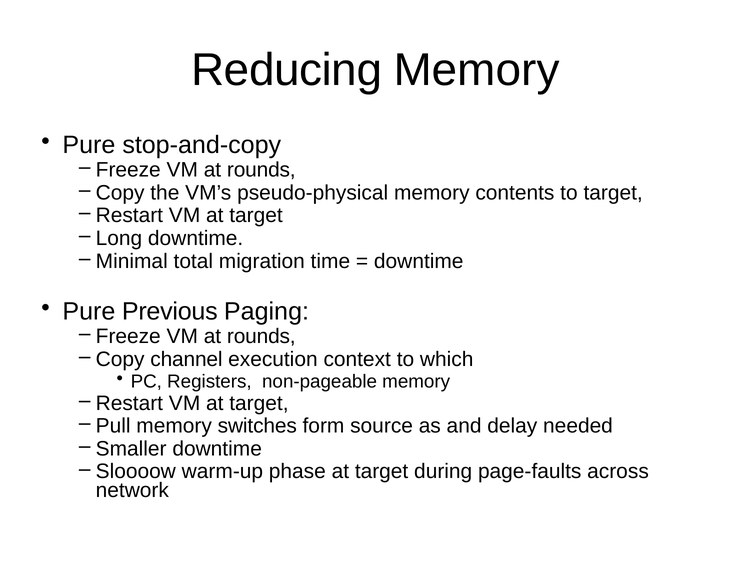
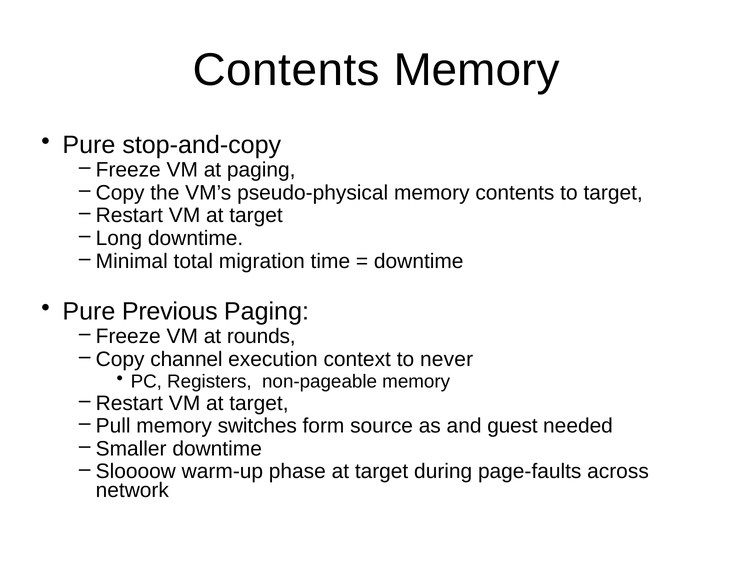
Reducing at (287, 70): Reducing -> Contents
rounds at (261, 170): rounds -> paging
which: which -> never
delay: delay -> guest
